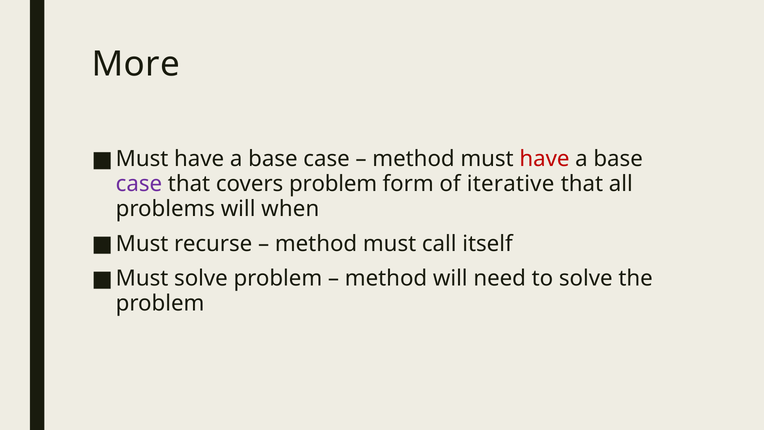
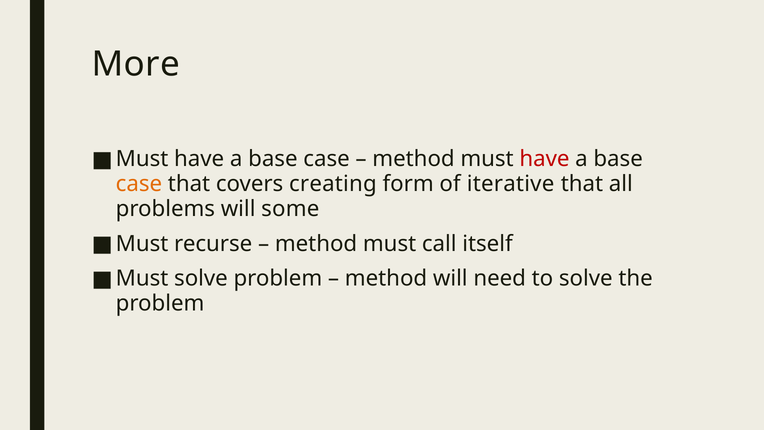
case at (139, 184) colour: purple -> orange
covers problem: problem -> creating
when: when -> some
